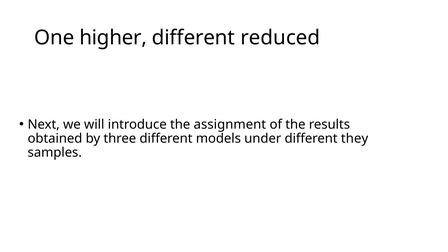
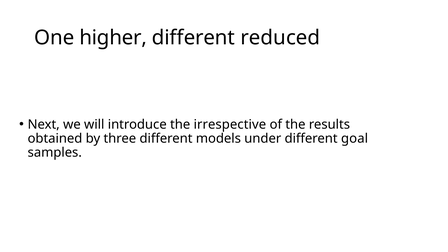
assignment: assignment -> irrespective
they: they -> goal
